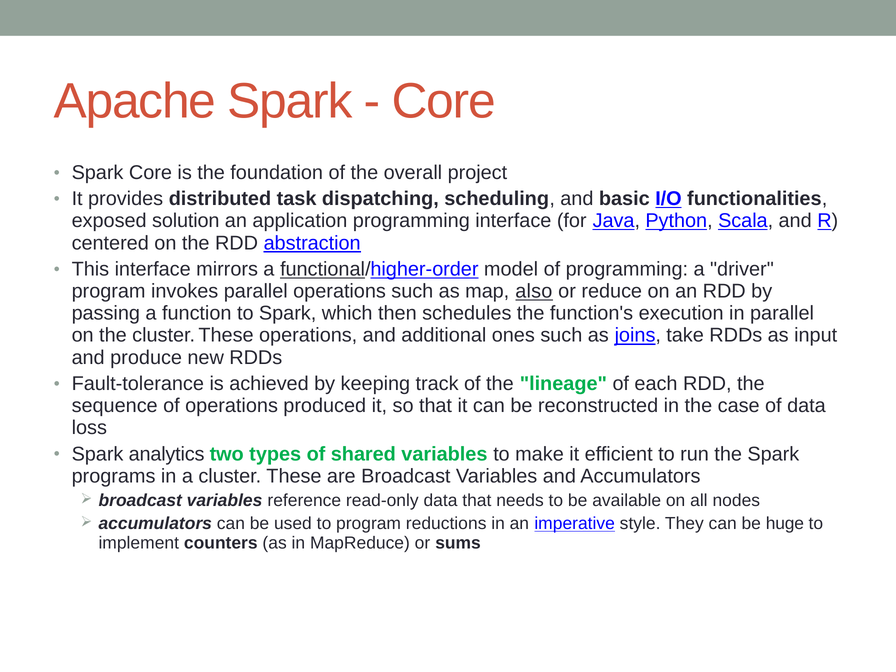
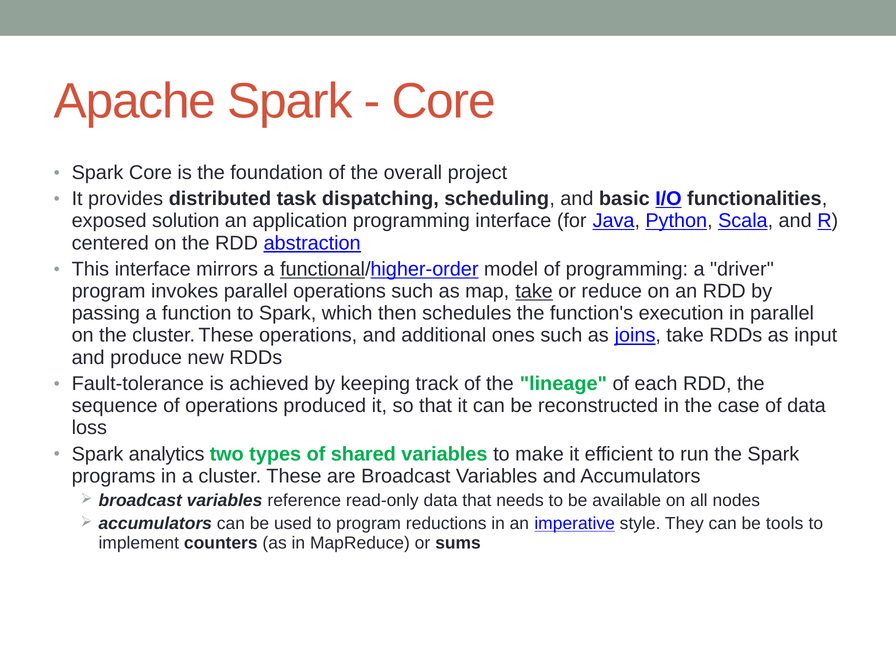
map also: also -> take
huge: huge -> tools
